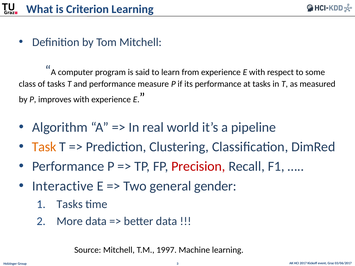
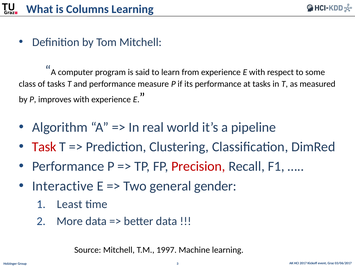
Criterion: Criterion -> Columns
Task colour: orange -> red
Tasks at (70, 204): Tasks -> Least
